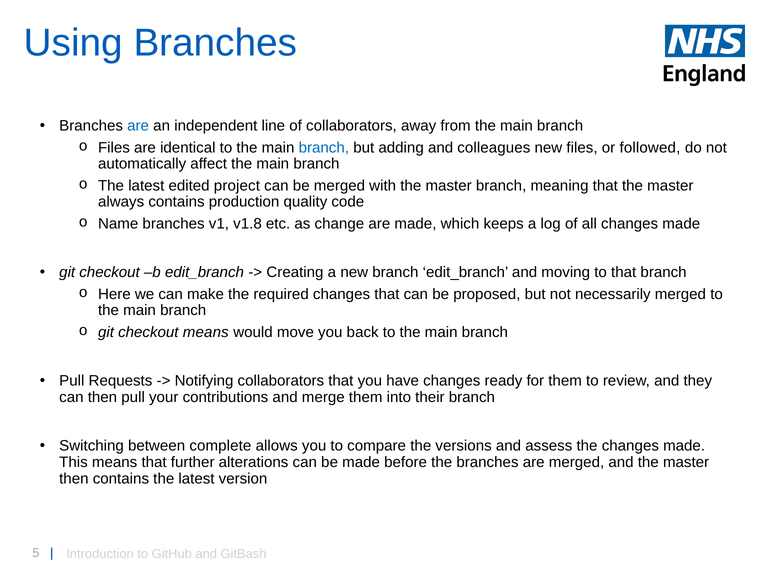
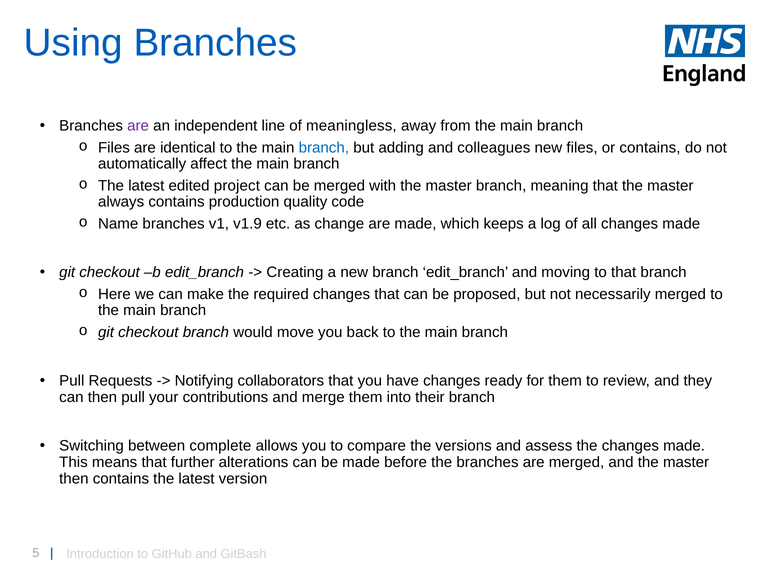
are at (138, 126) colour: blue -> purple
of collaborators: collaborators -> meaningless
or followed: followed -> contains
v1.8: v1.8 -> v1.9
checkout means: means -> branch
